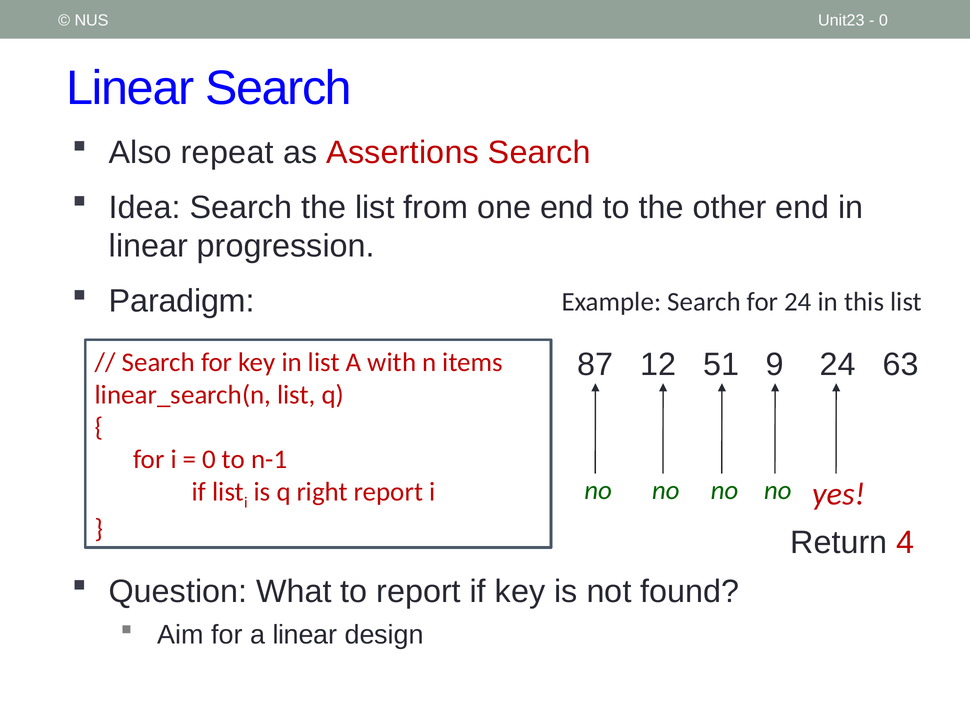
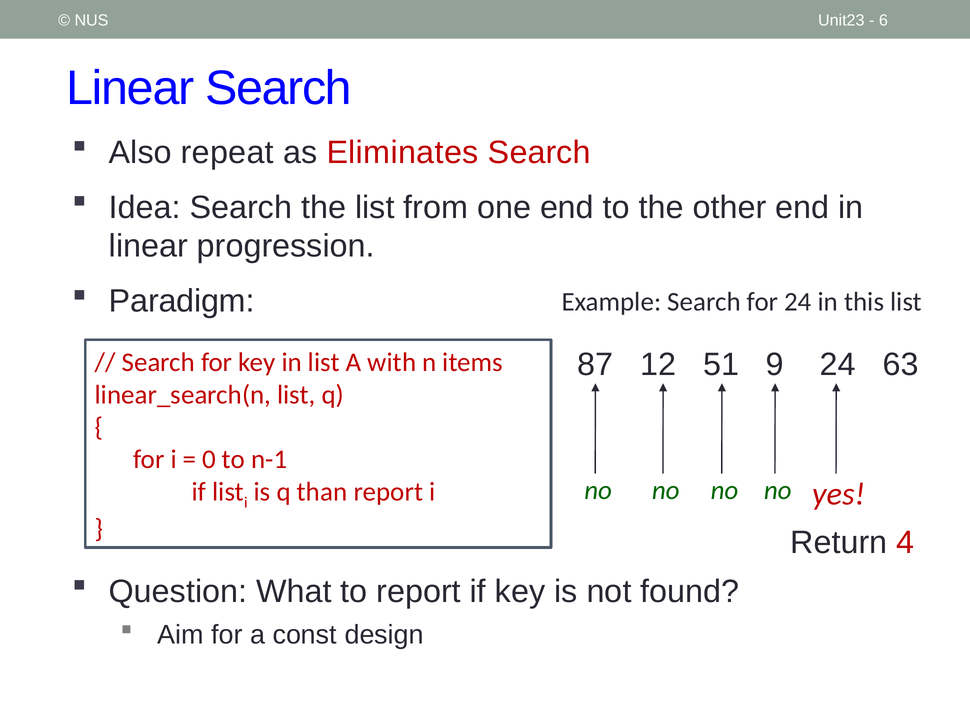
0 at (883, 20): 0 -> 6
Assertions: Assertions -> Eliminates
right: right -> than
a linear: linear -> const
